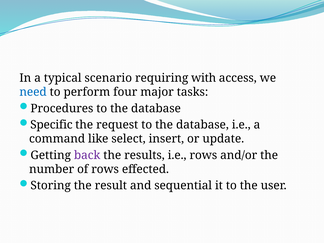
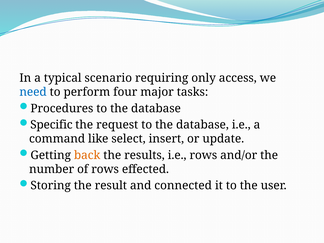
with: with -> only
back colour: purple -> orange
sequential: sequential -> connected
